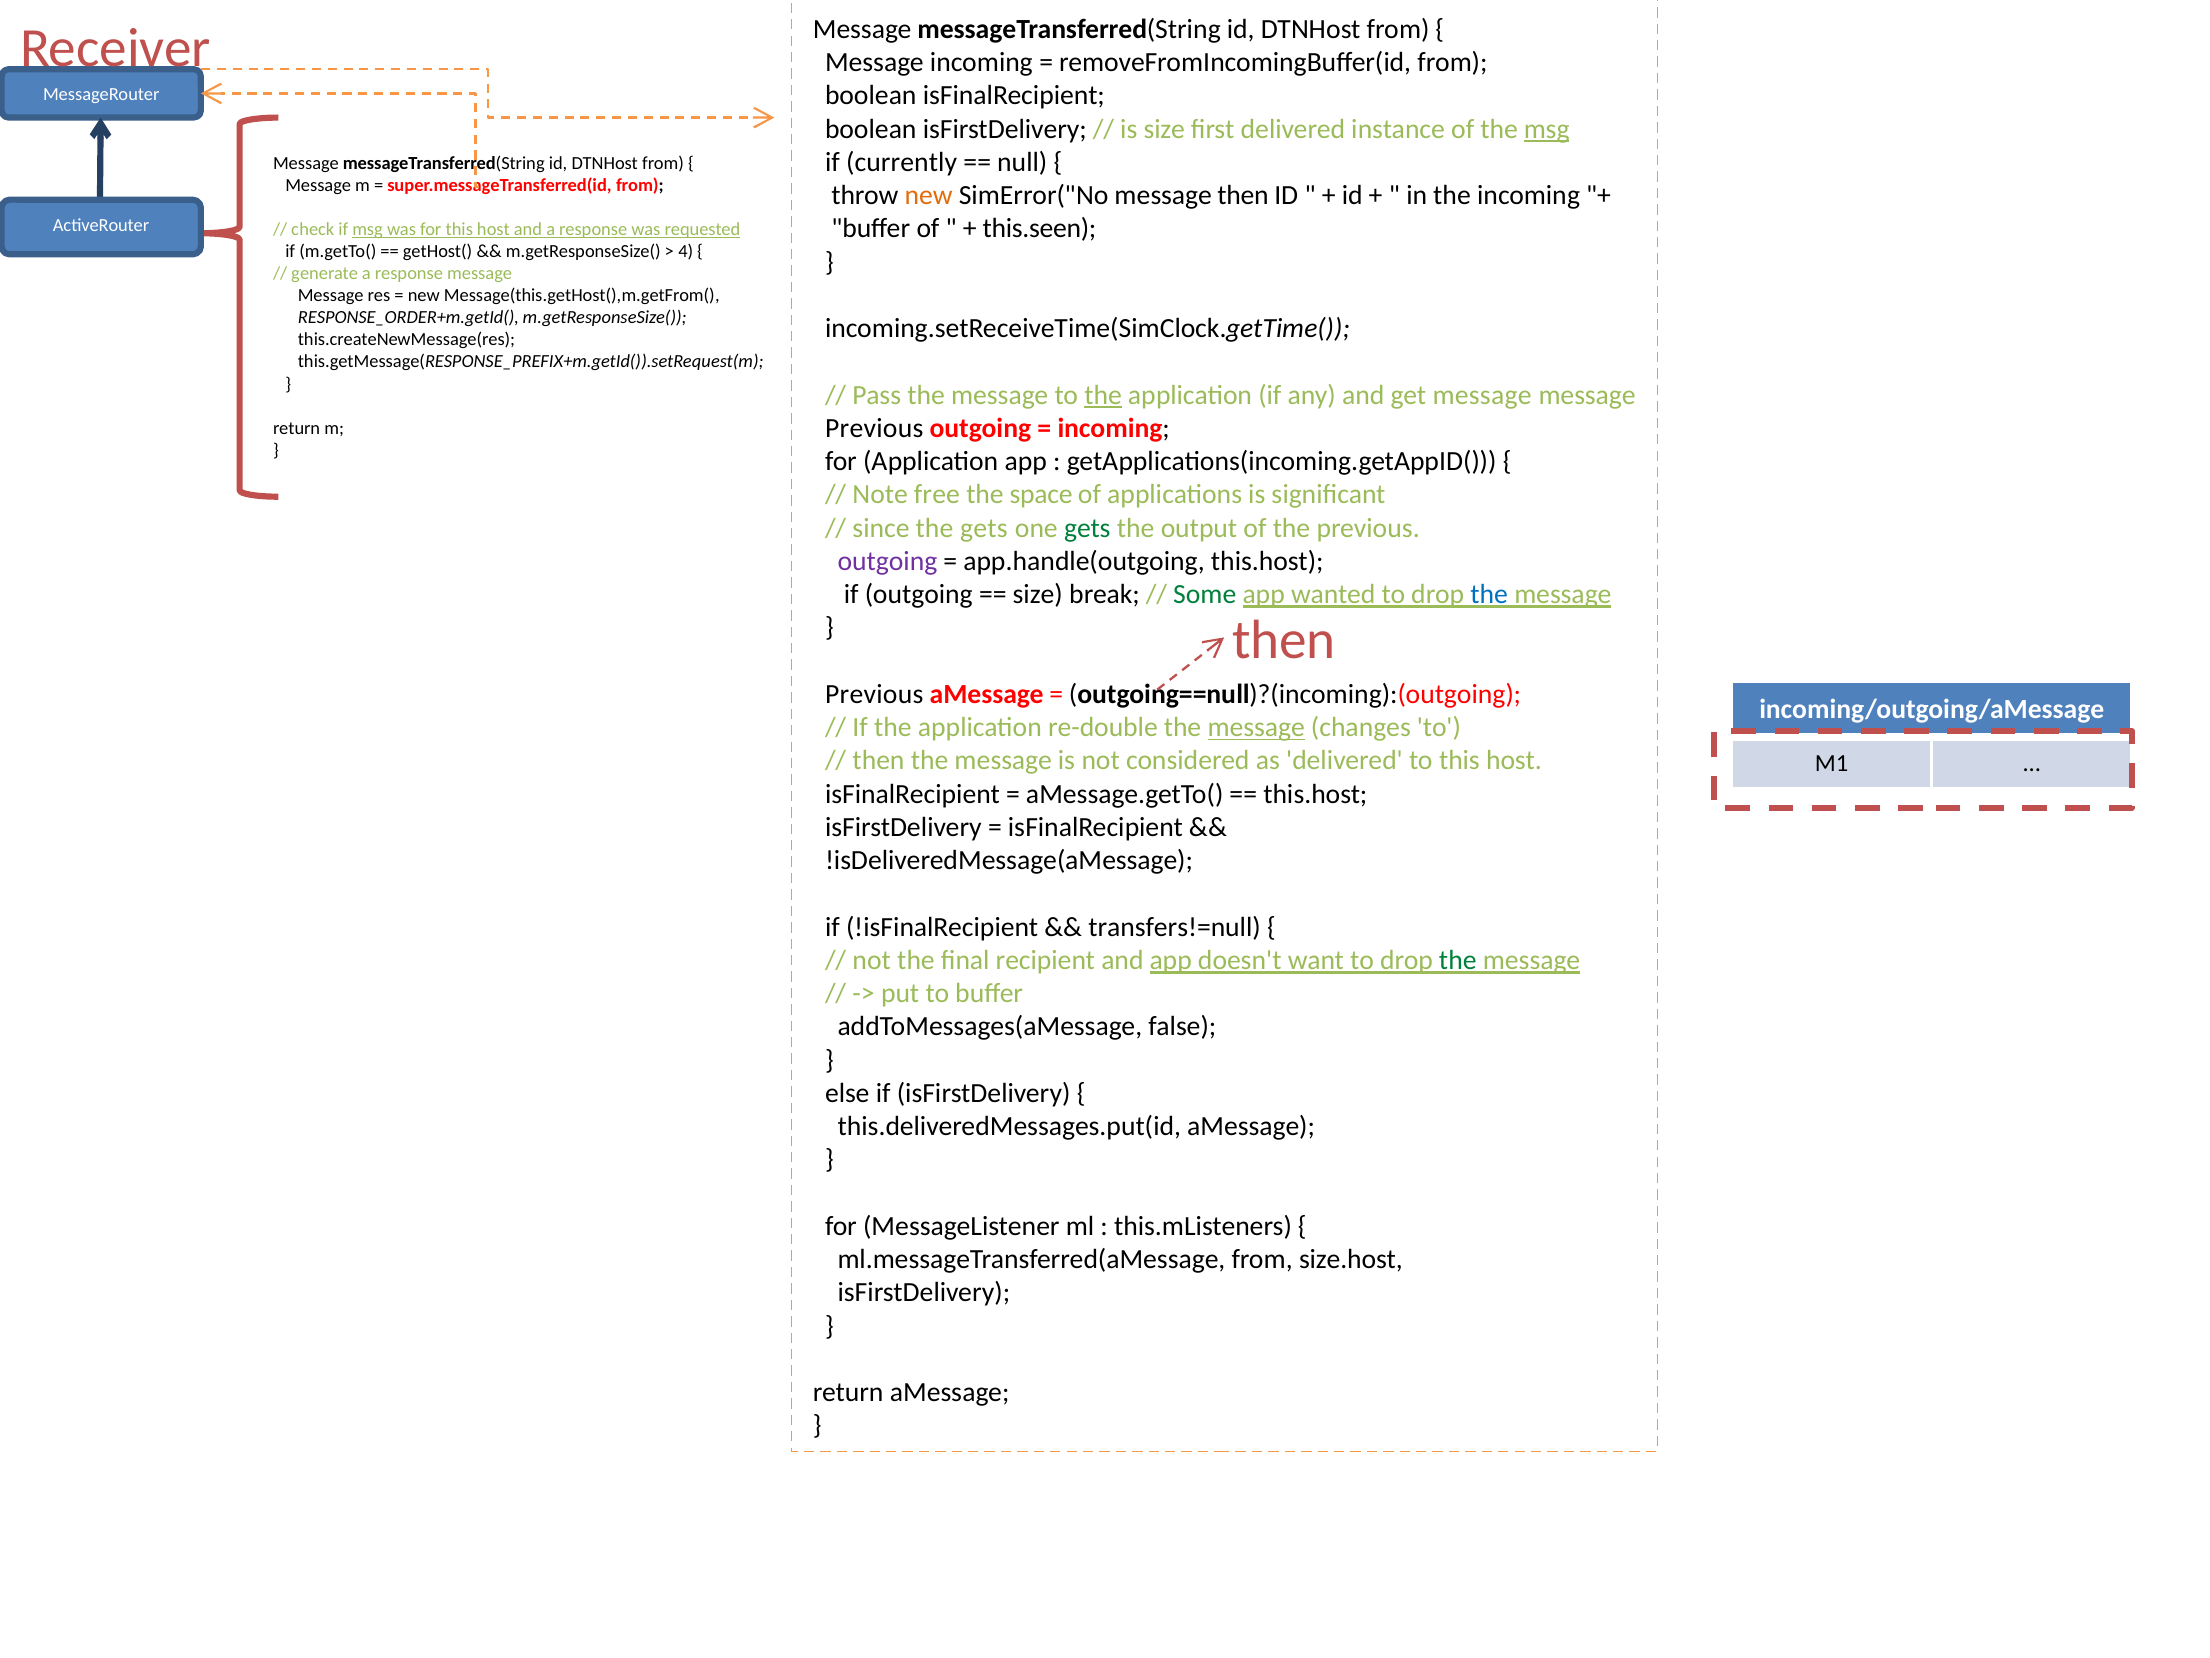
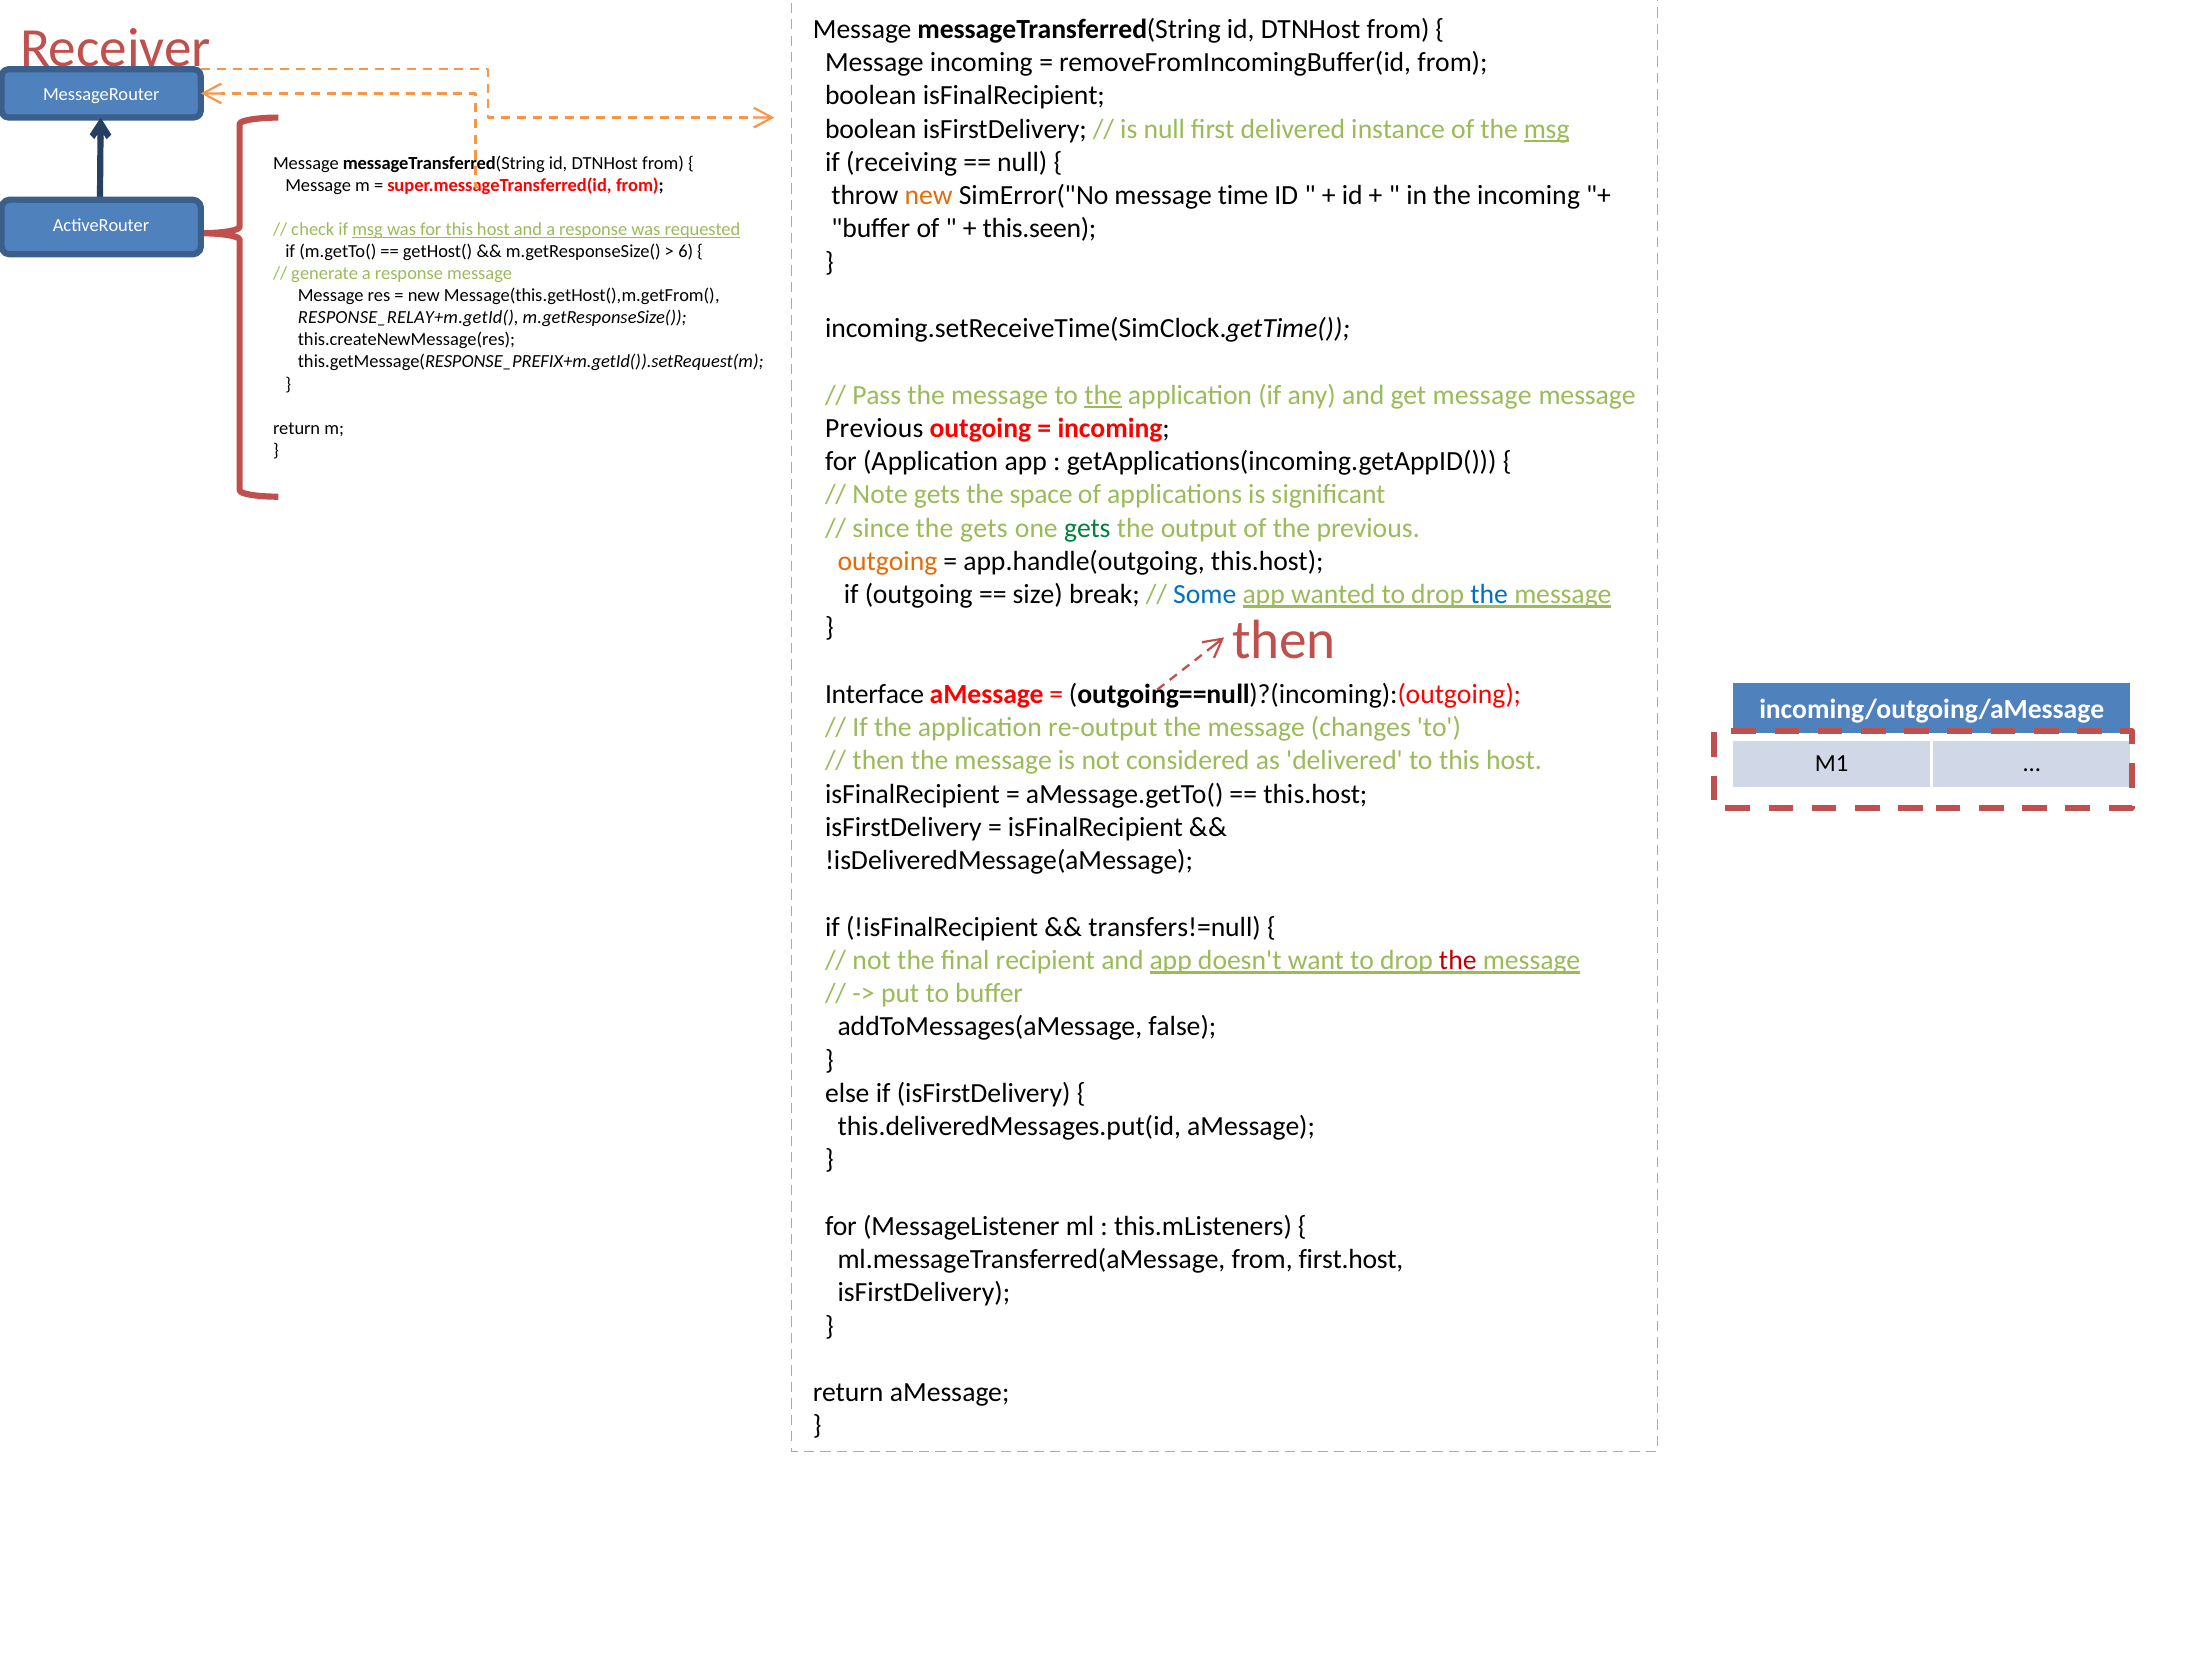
is size: size -> null
currently: currently -> receiving
message then: then -> time
4: 4 -> 6
RESPONSE_ORDER+m.getId(: RESPONSE_ORDER+m.getId( -> RESPONSE_RELAY+m.getId(
Note free: free -> gets
outgoing at (887, 561) colour: purple -> orange
Some colour: green -> blue
Previous at (874, 694): Previous -> Interface
re-double: re-double -> re-output
message at (1256, 727) underline: present -> none
the at (1458, 960) colour: green -> red
size.host: size.host -> first.host
